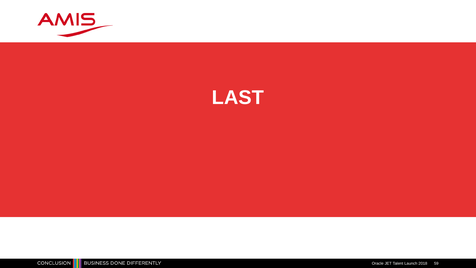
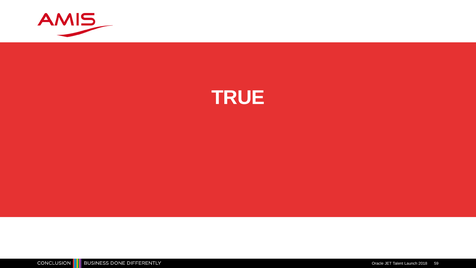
LAST: LAST -> TRUE
